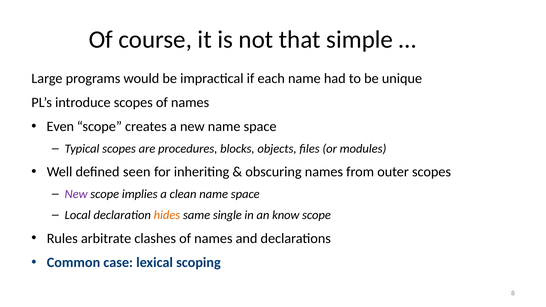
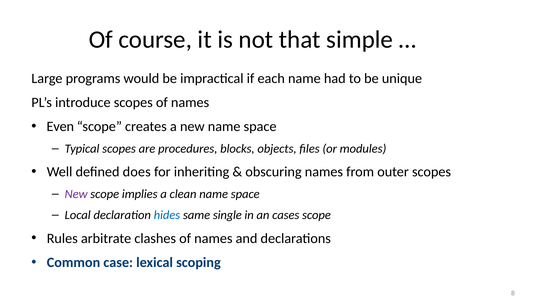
seen: seen -> does
hides colour: orange -> blue
know: know -> cases
